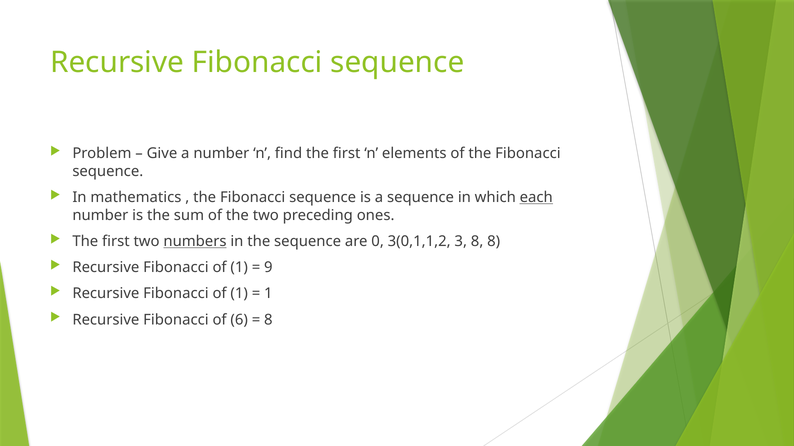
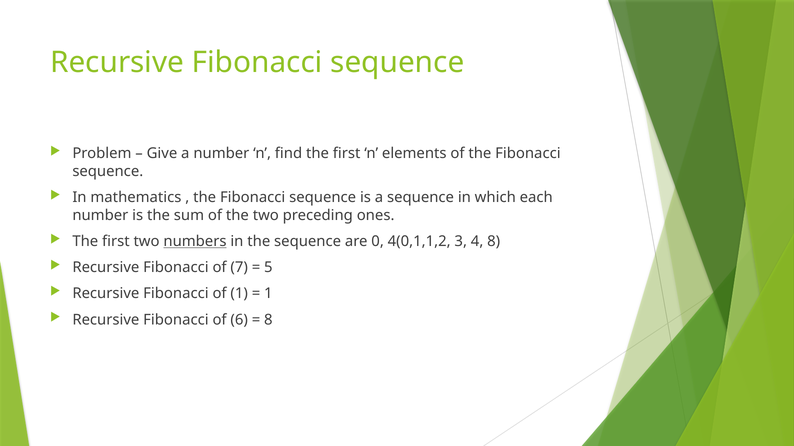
each underline: present -> none
3(0,1,1,2: 3(0,1,1,2 -> 4(0,1,1,2
3 8: 8 -> 4
1 at (239, 268): 1 -> 7
9: 9 -> 5
